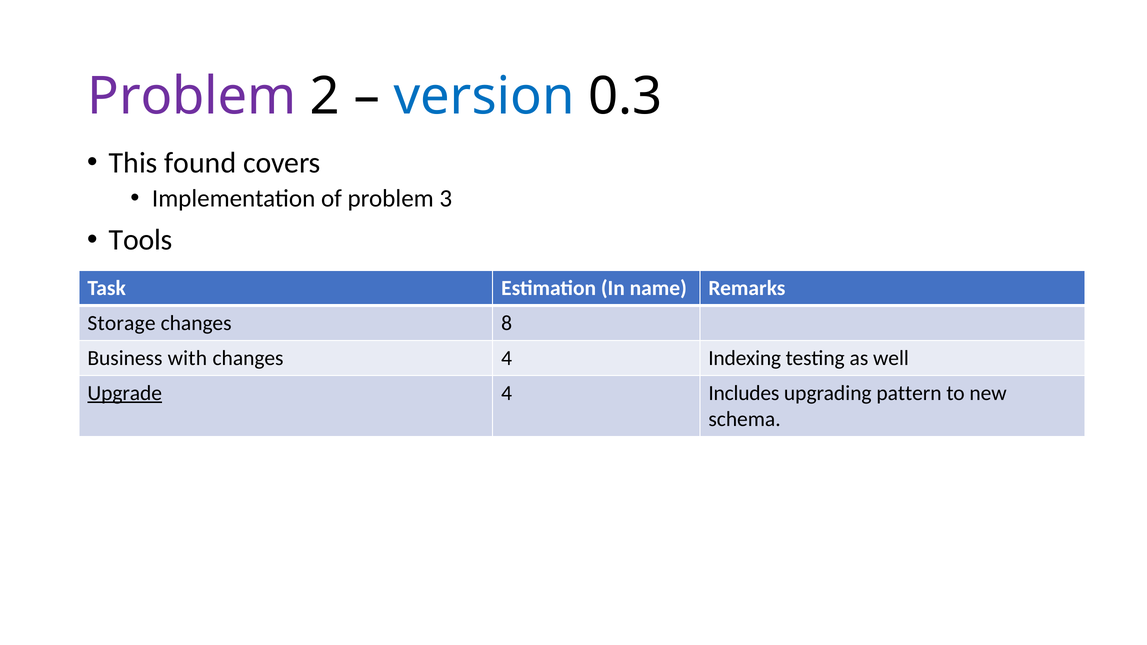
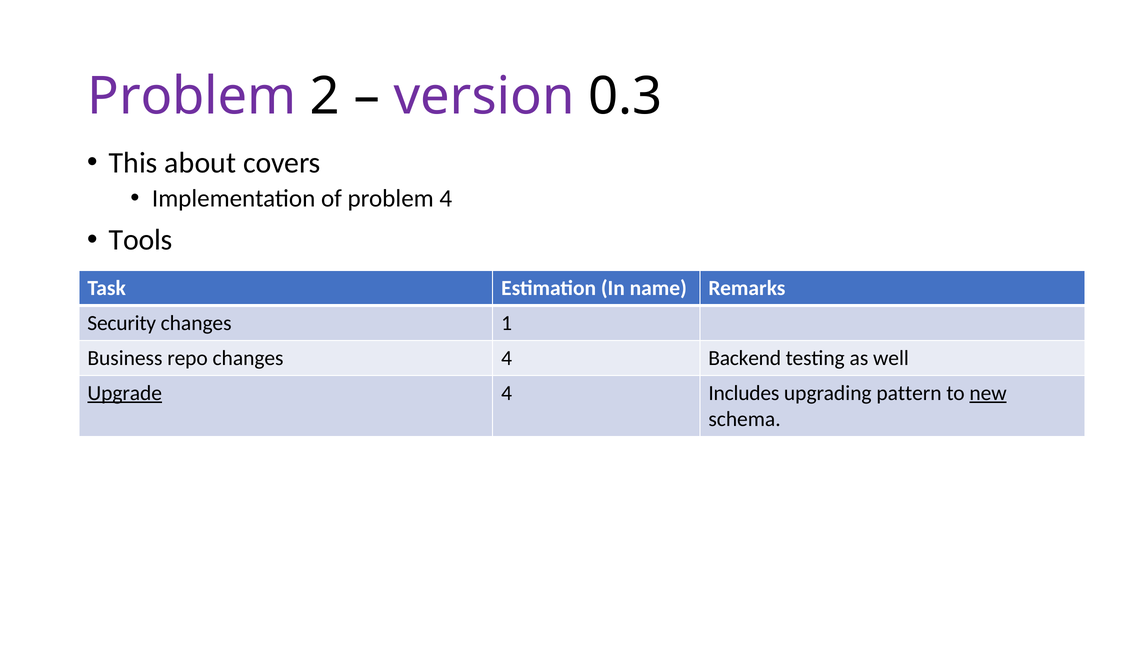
version colour: blue -> purple
found: found -> about
problem 3: 3 -> 4
Storage: Storage -> Security
8: 8 -> 1
with: with -> repo
Indexing: Indexing -> Backend
new underline: none -> present
